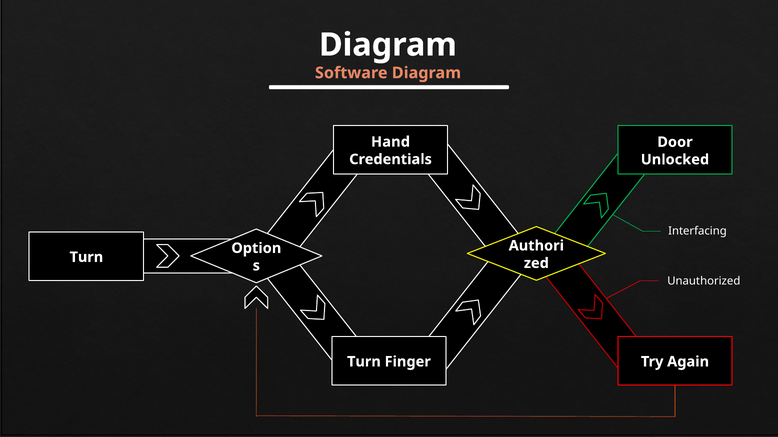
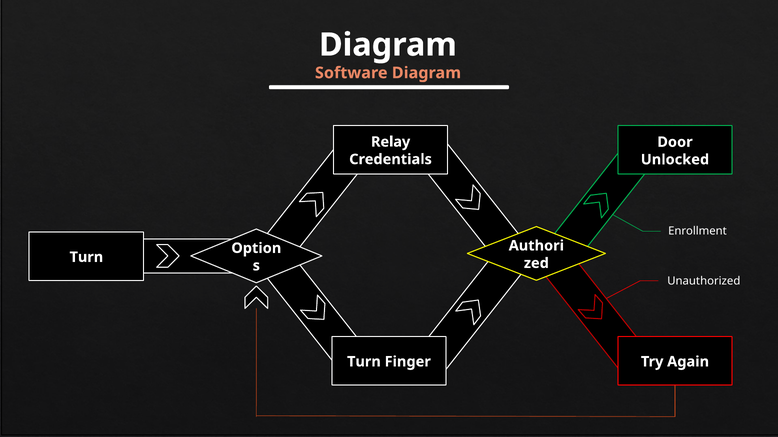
Hand: Hand -> Relay
Interfacing: Interfacing -> Enrollment
